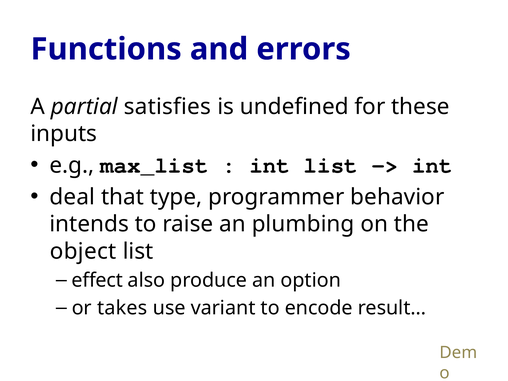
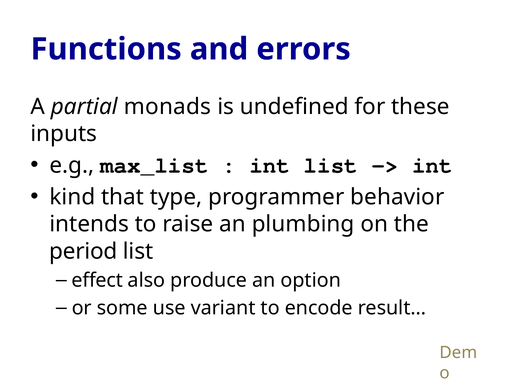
satisfies: satisfies -> monads
deal: deal -> kind
object: object -> period
takes: takes -> some
